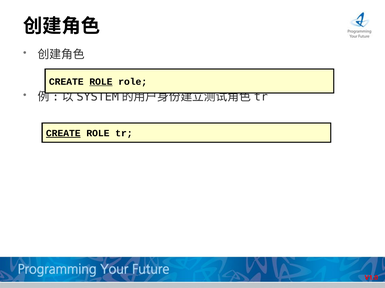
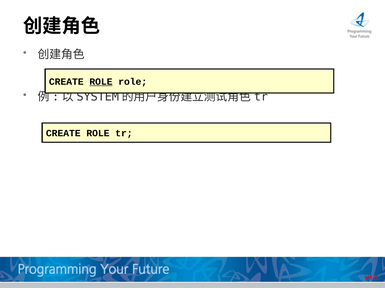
CREATE at (63, 134) underline: present -> none
